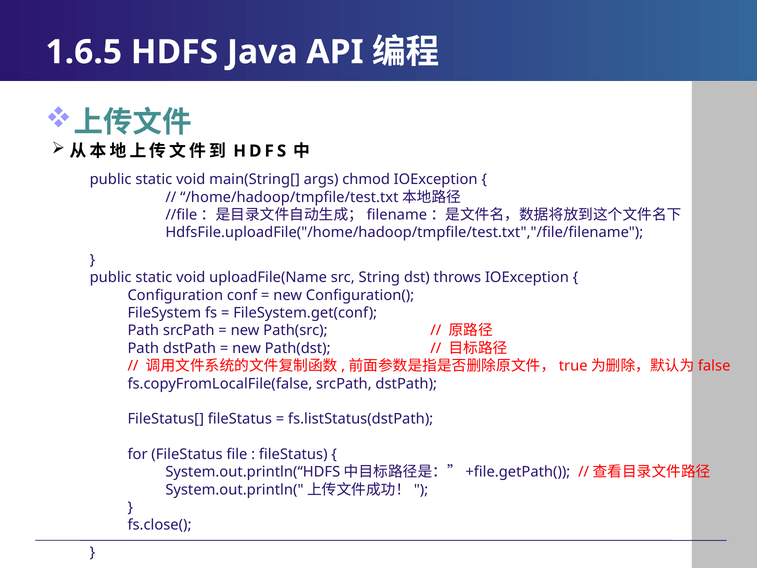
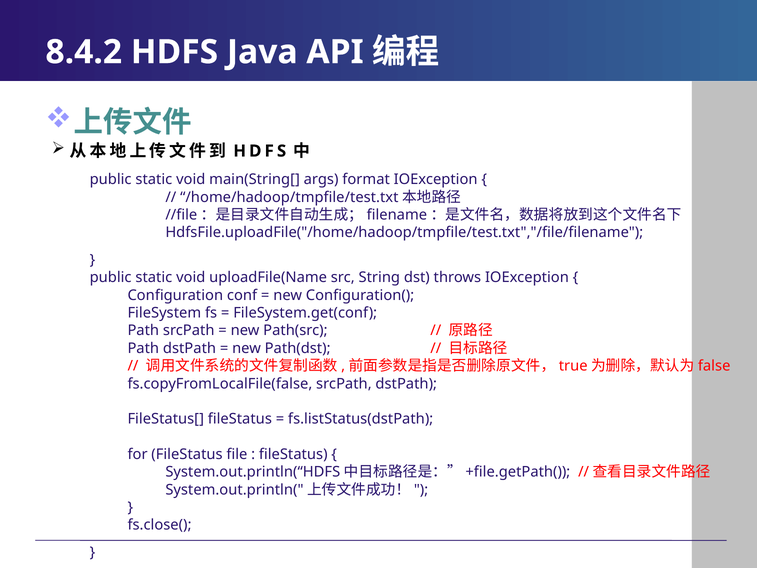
1.6.5: 1.6.5 -> 8.4.2
chmod: chmod -> format
